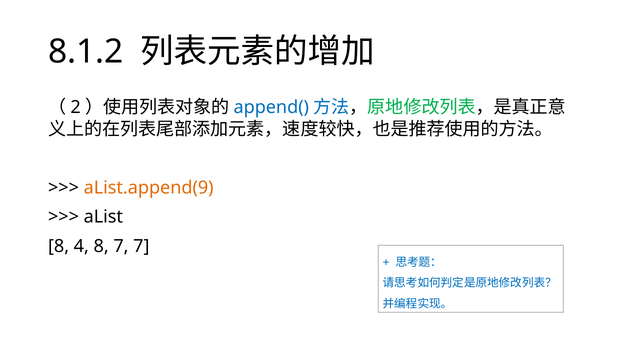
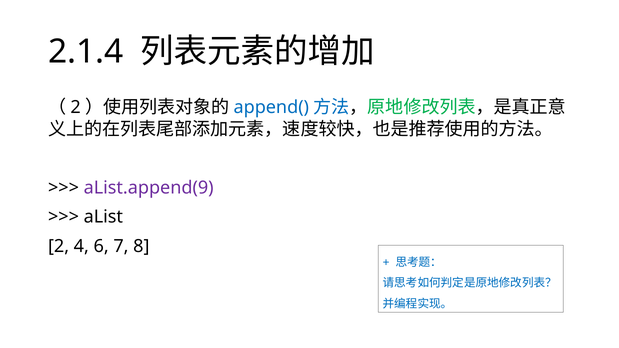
8.1.2: 8.1.2 -> 2.1.4
aList.append(9 colour: orange -> purple
8 at (59, 246): 8 -> 2
4 8: 8 -> 6
7 7: 7 -> 8
